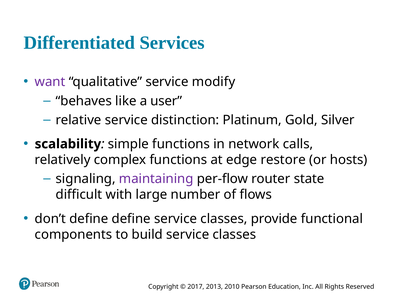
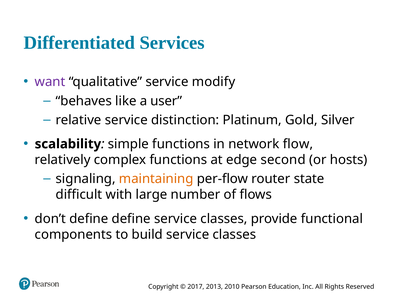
calls: calls -> flow
restore: restore -> second
maintaining colour: purple -> orange
